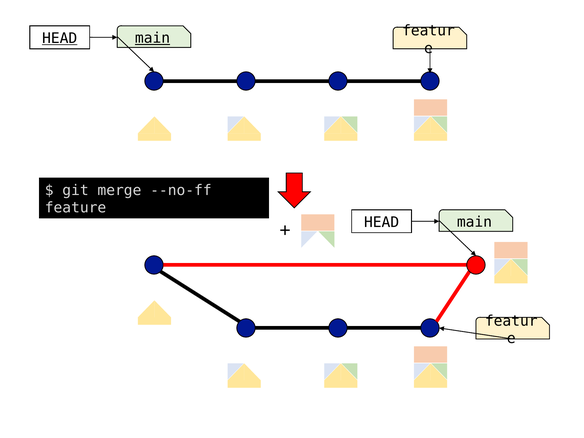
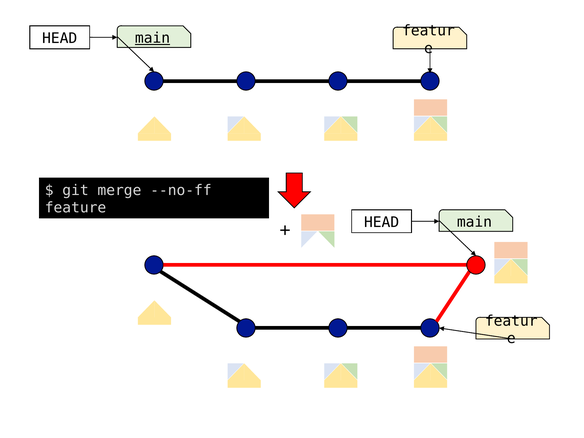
HEAD at (60, 38) underline: present -> none
